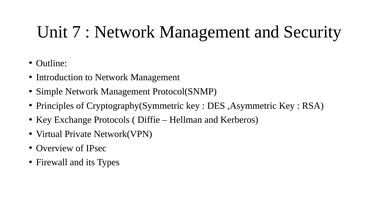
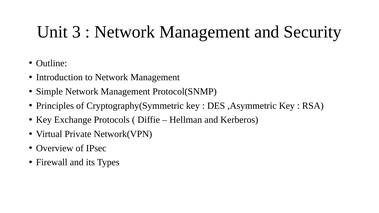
7: 7 -> 3
